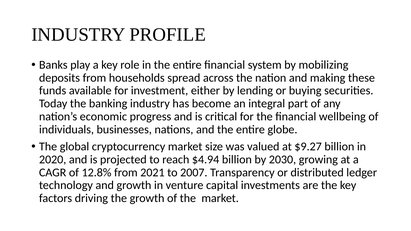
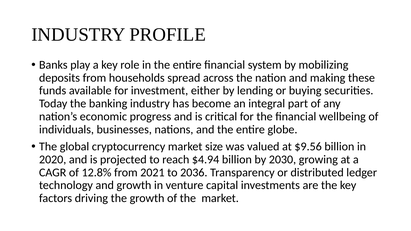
$9.27: $9.27 -> $9.56
2007: 2007 -> 2036
